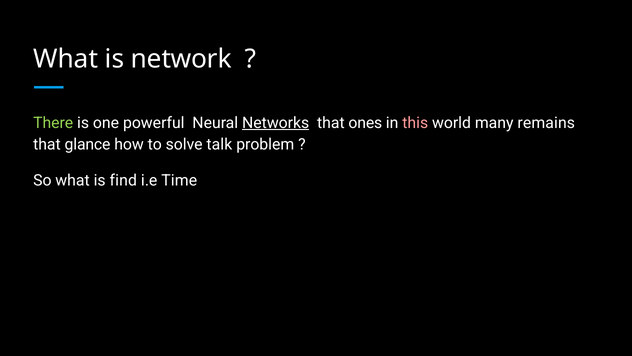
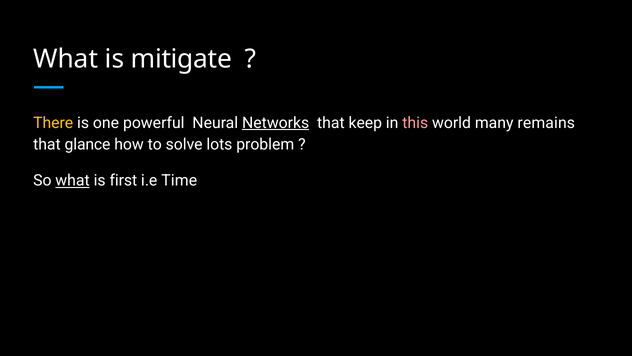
network: network -> mitigate
There colour: light green -> yellow
ones: ones -> keep
talk: talk -> lots
what at (73, 180) underline: none -> present
find: find -> first
